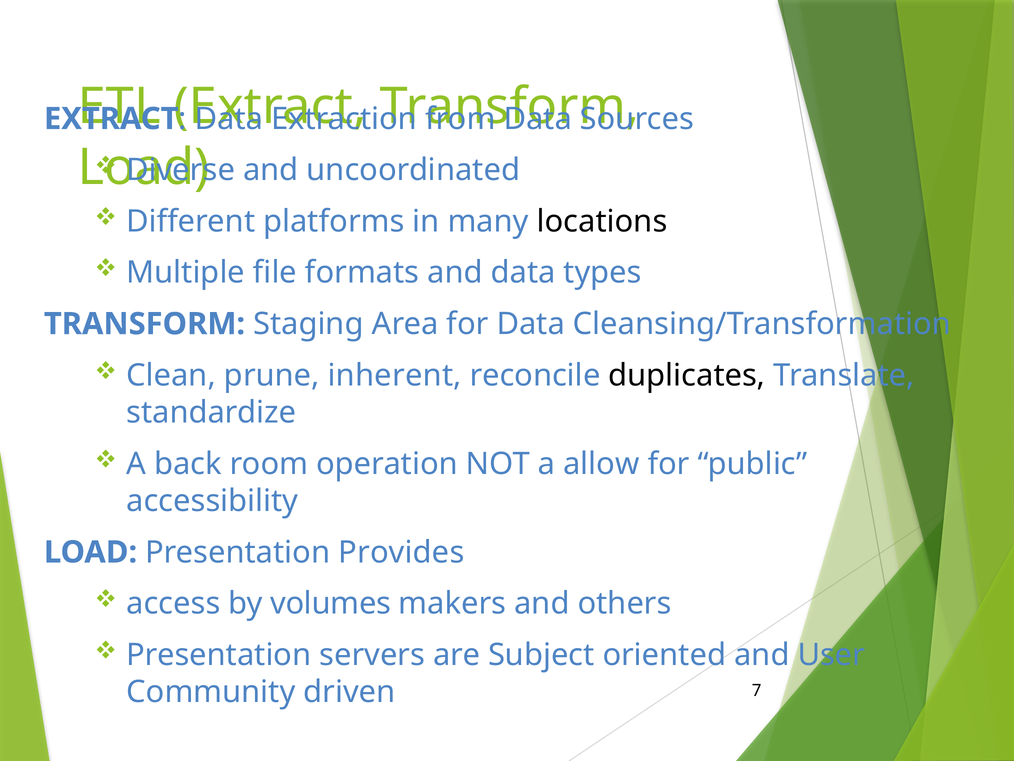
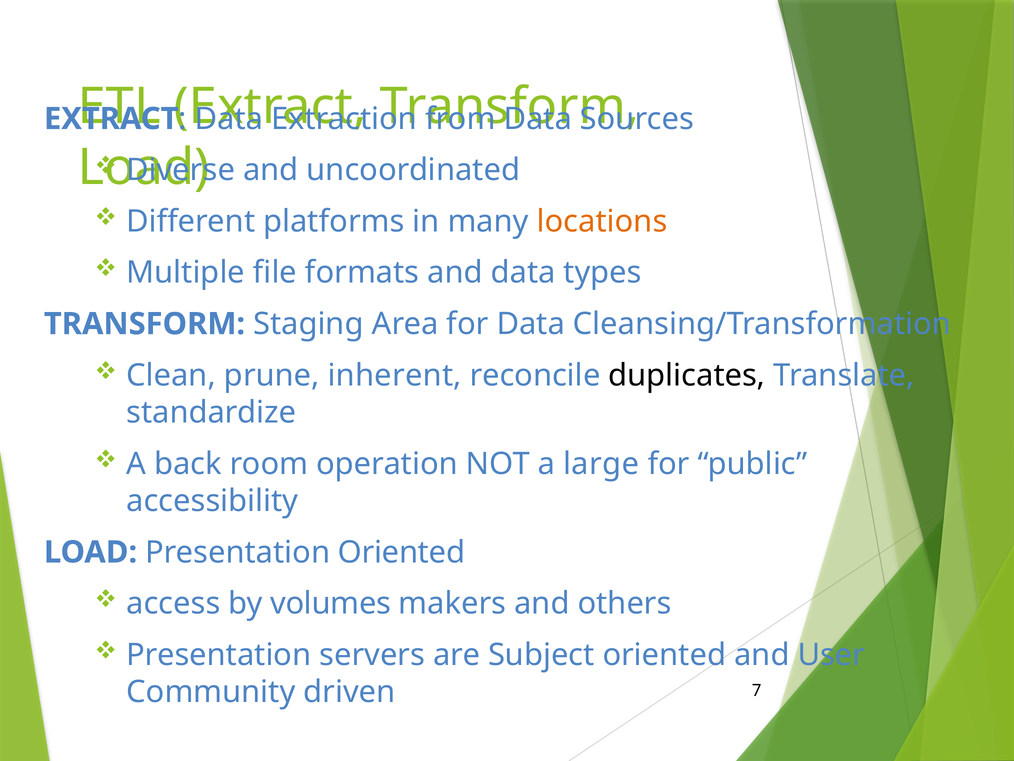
locations colour: black -> orange
allow: allow -> large
Presentation Provides: Provides -> Oriented
